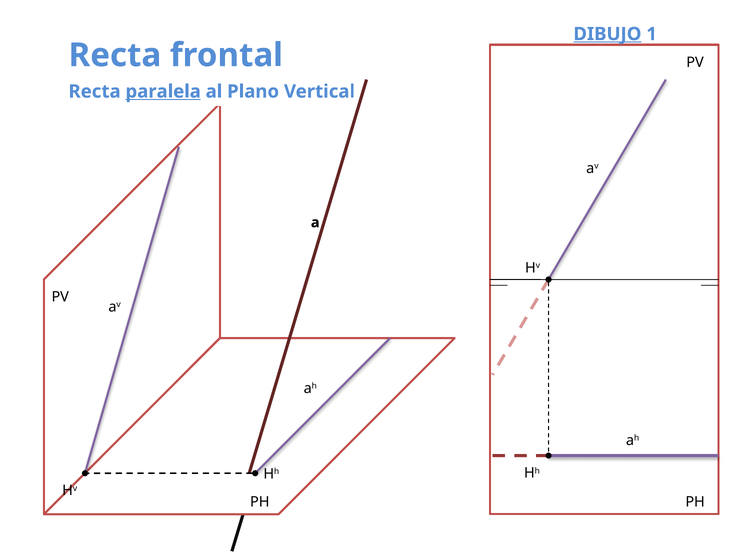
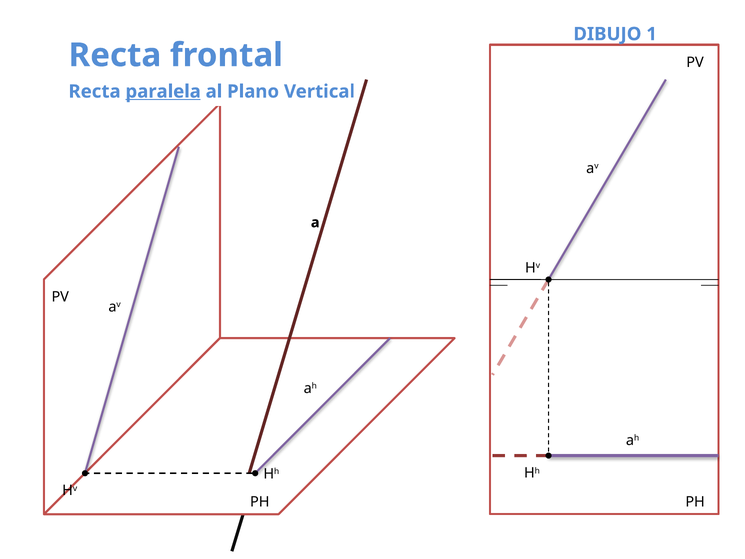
DIBUJO underline: present -> none
